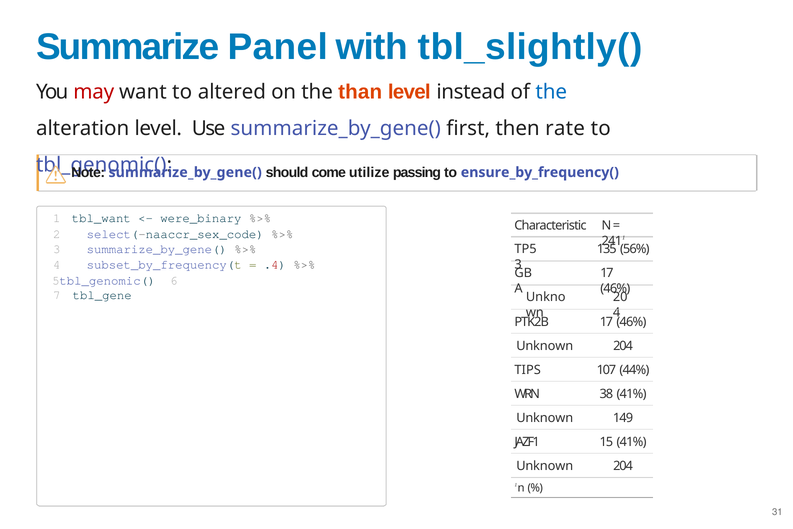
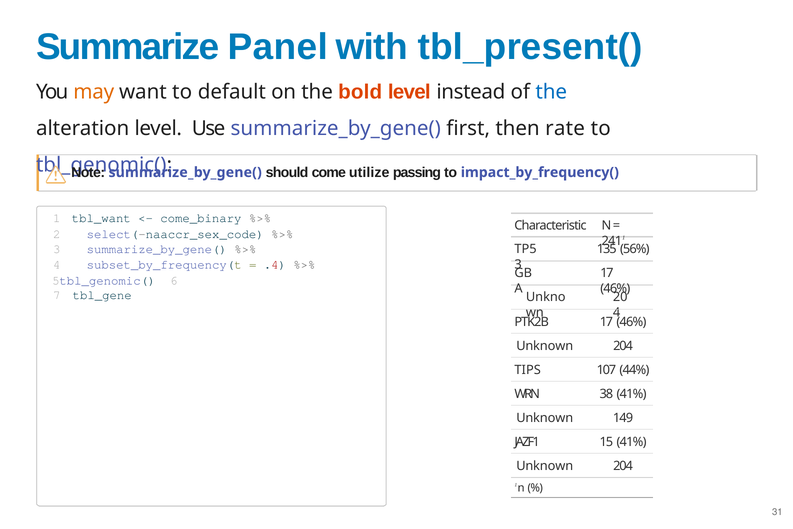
tbl_slightly(: tbl_slightly( -> tbl_present(
may colour: red -> orange
altered: altered -> default
than: than -> bold
ensure_by_frequency(: ensure_by_frequency( -> impact_by_frequency(
were_binary: were_binary -> come_binary
